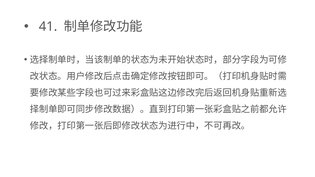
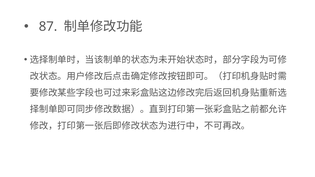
41: 41 -> 87
